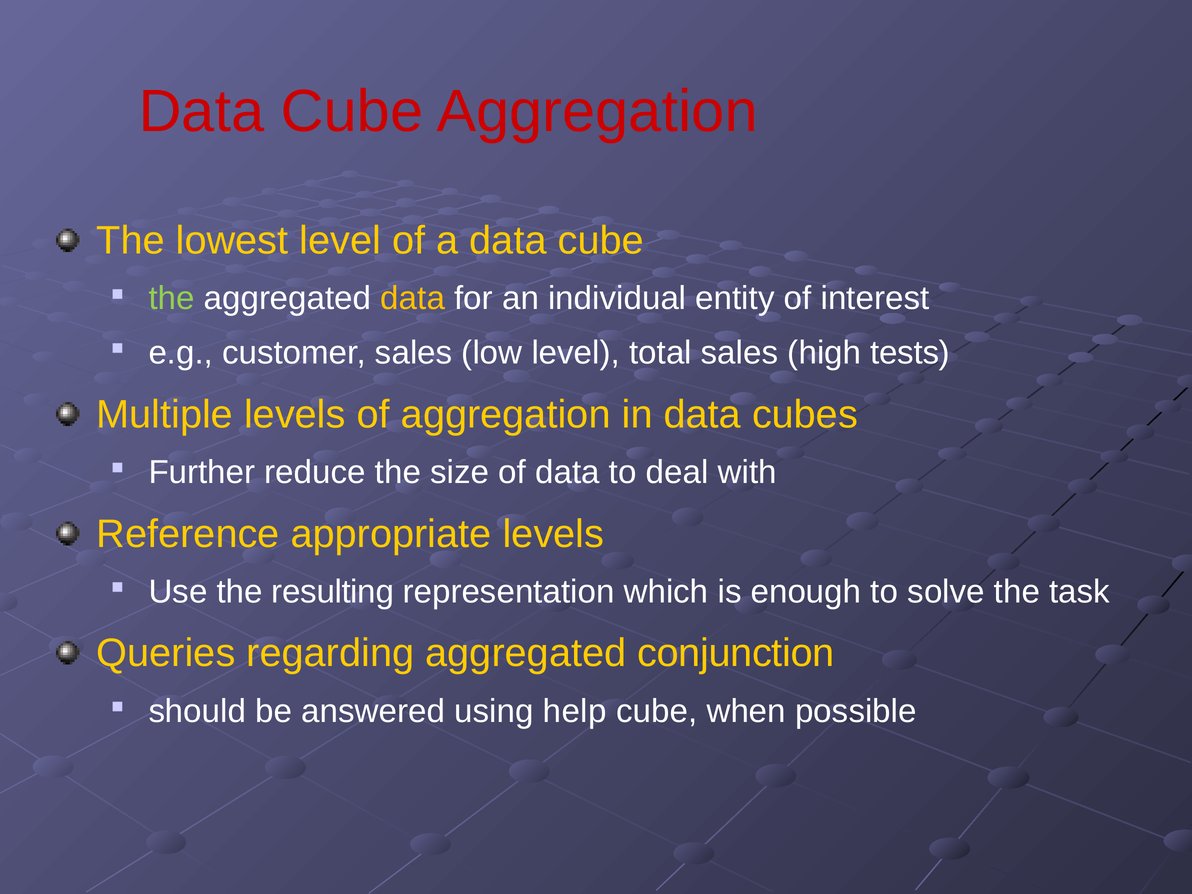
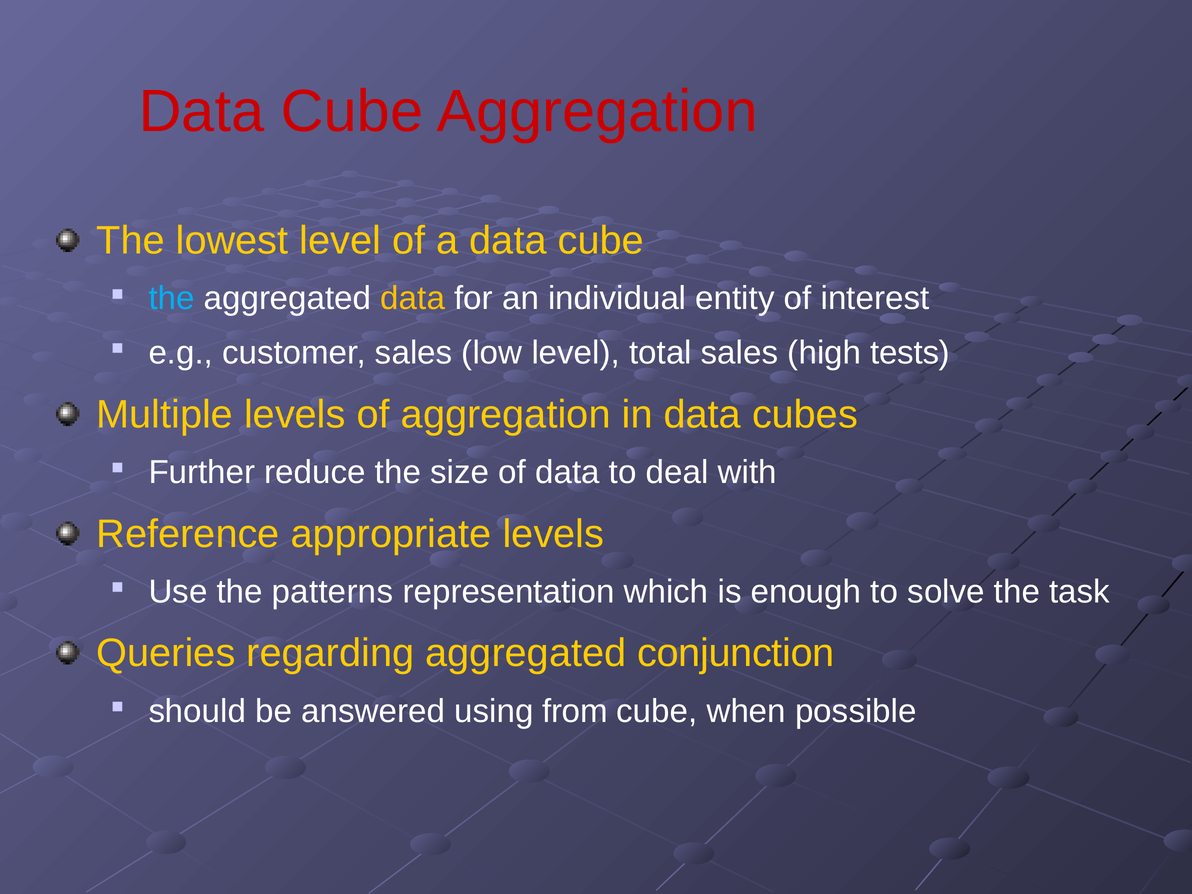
the at (172, 299) colour: light green -> light blue
resulting: resulting -> patterns
help: help -> from
